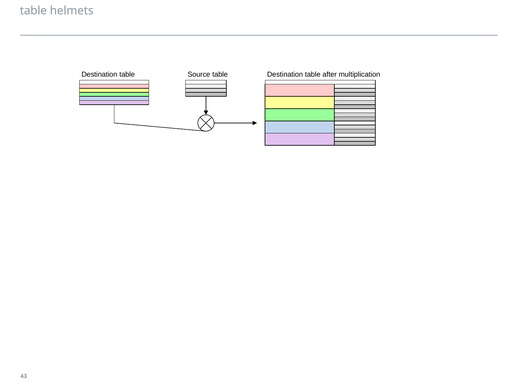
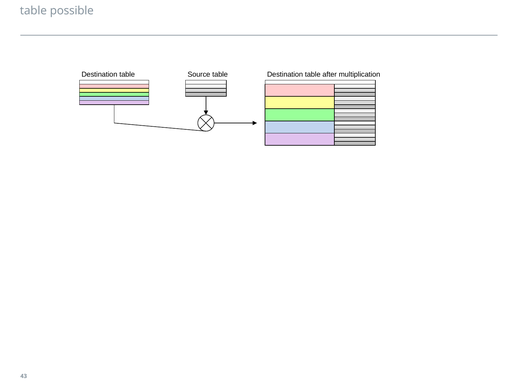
helmets: helmets -> possible
